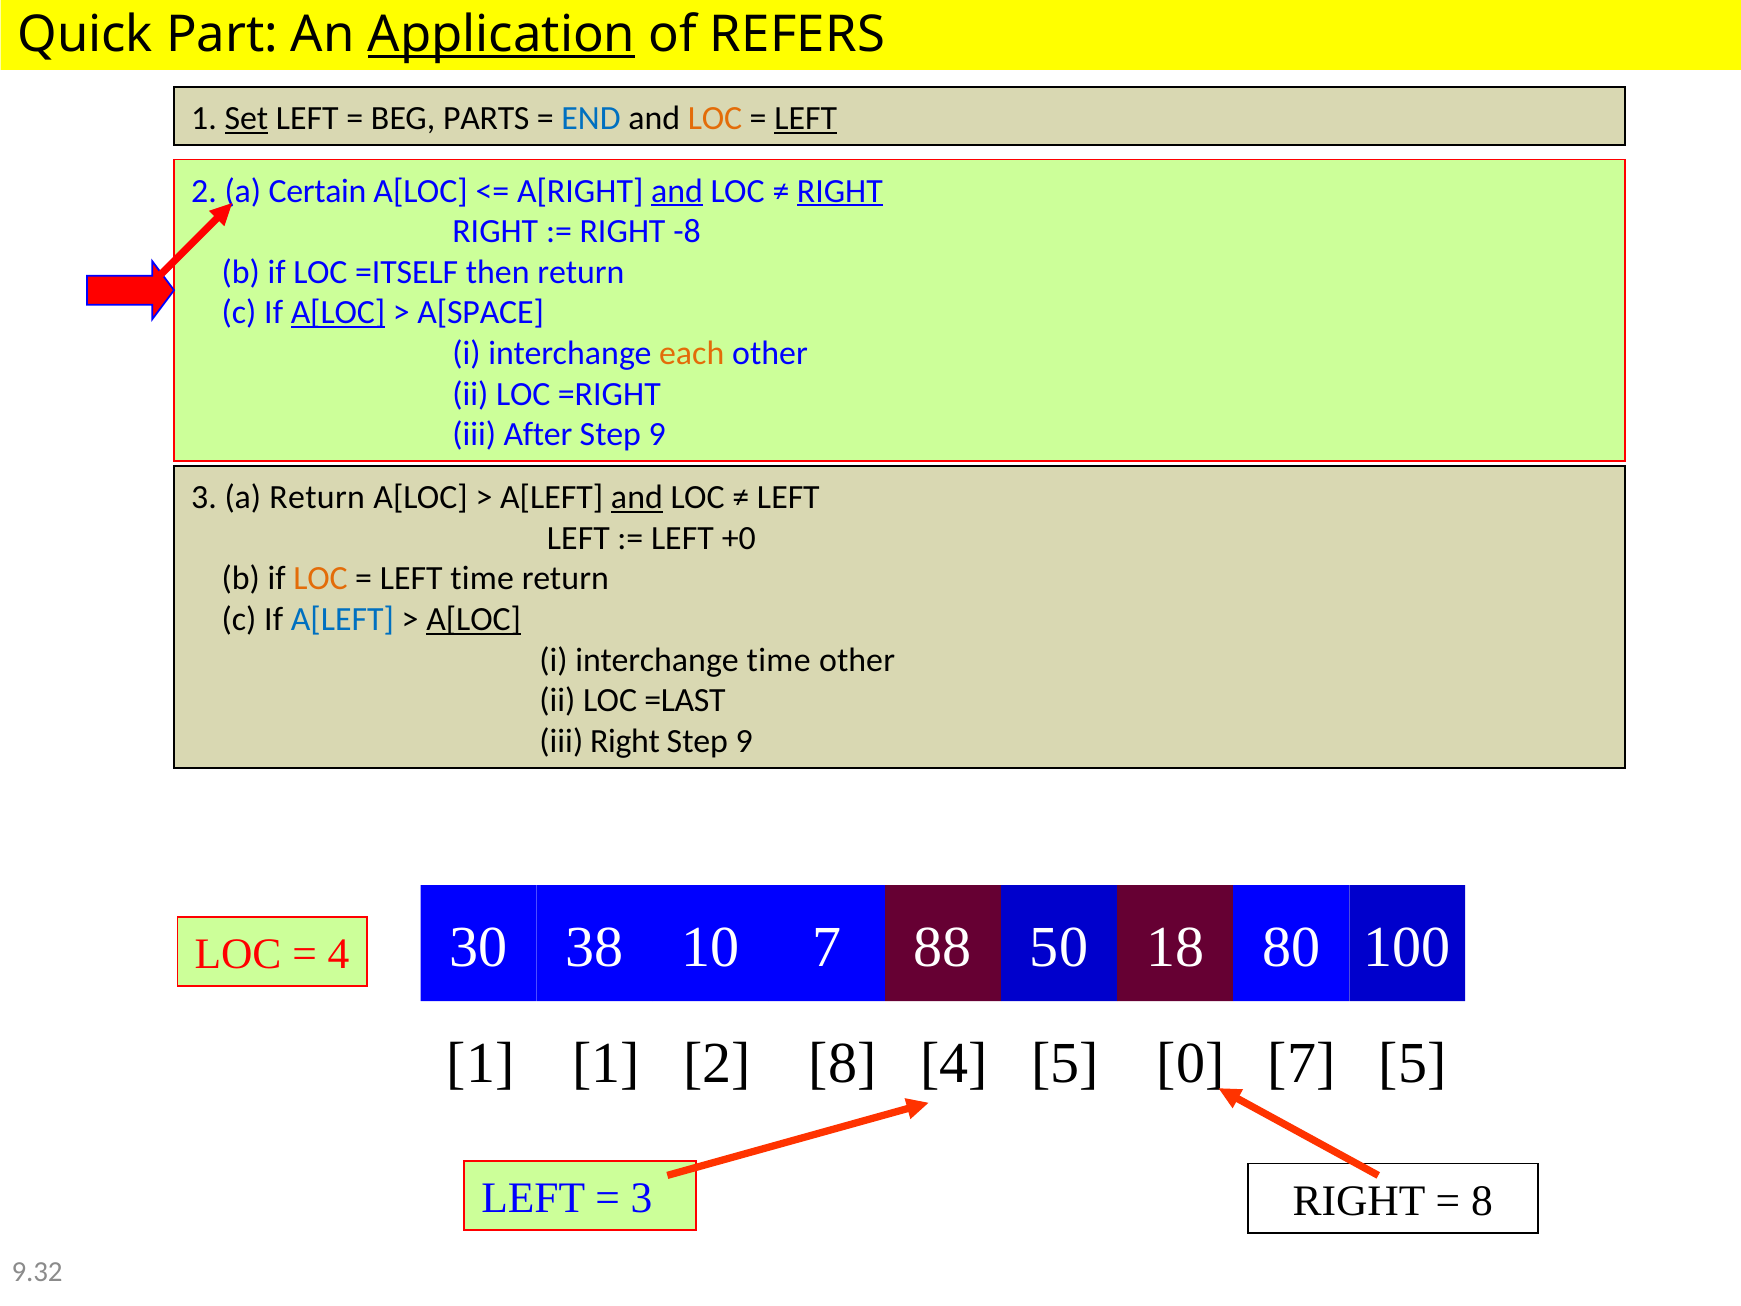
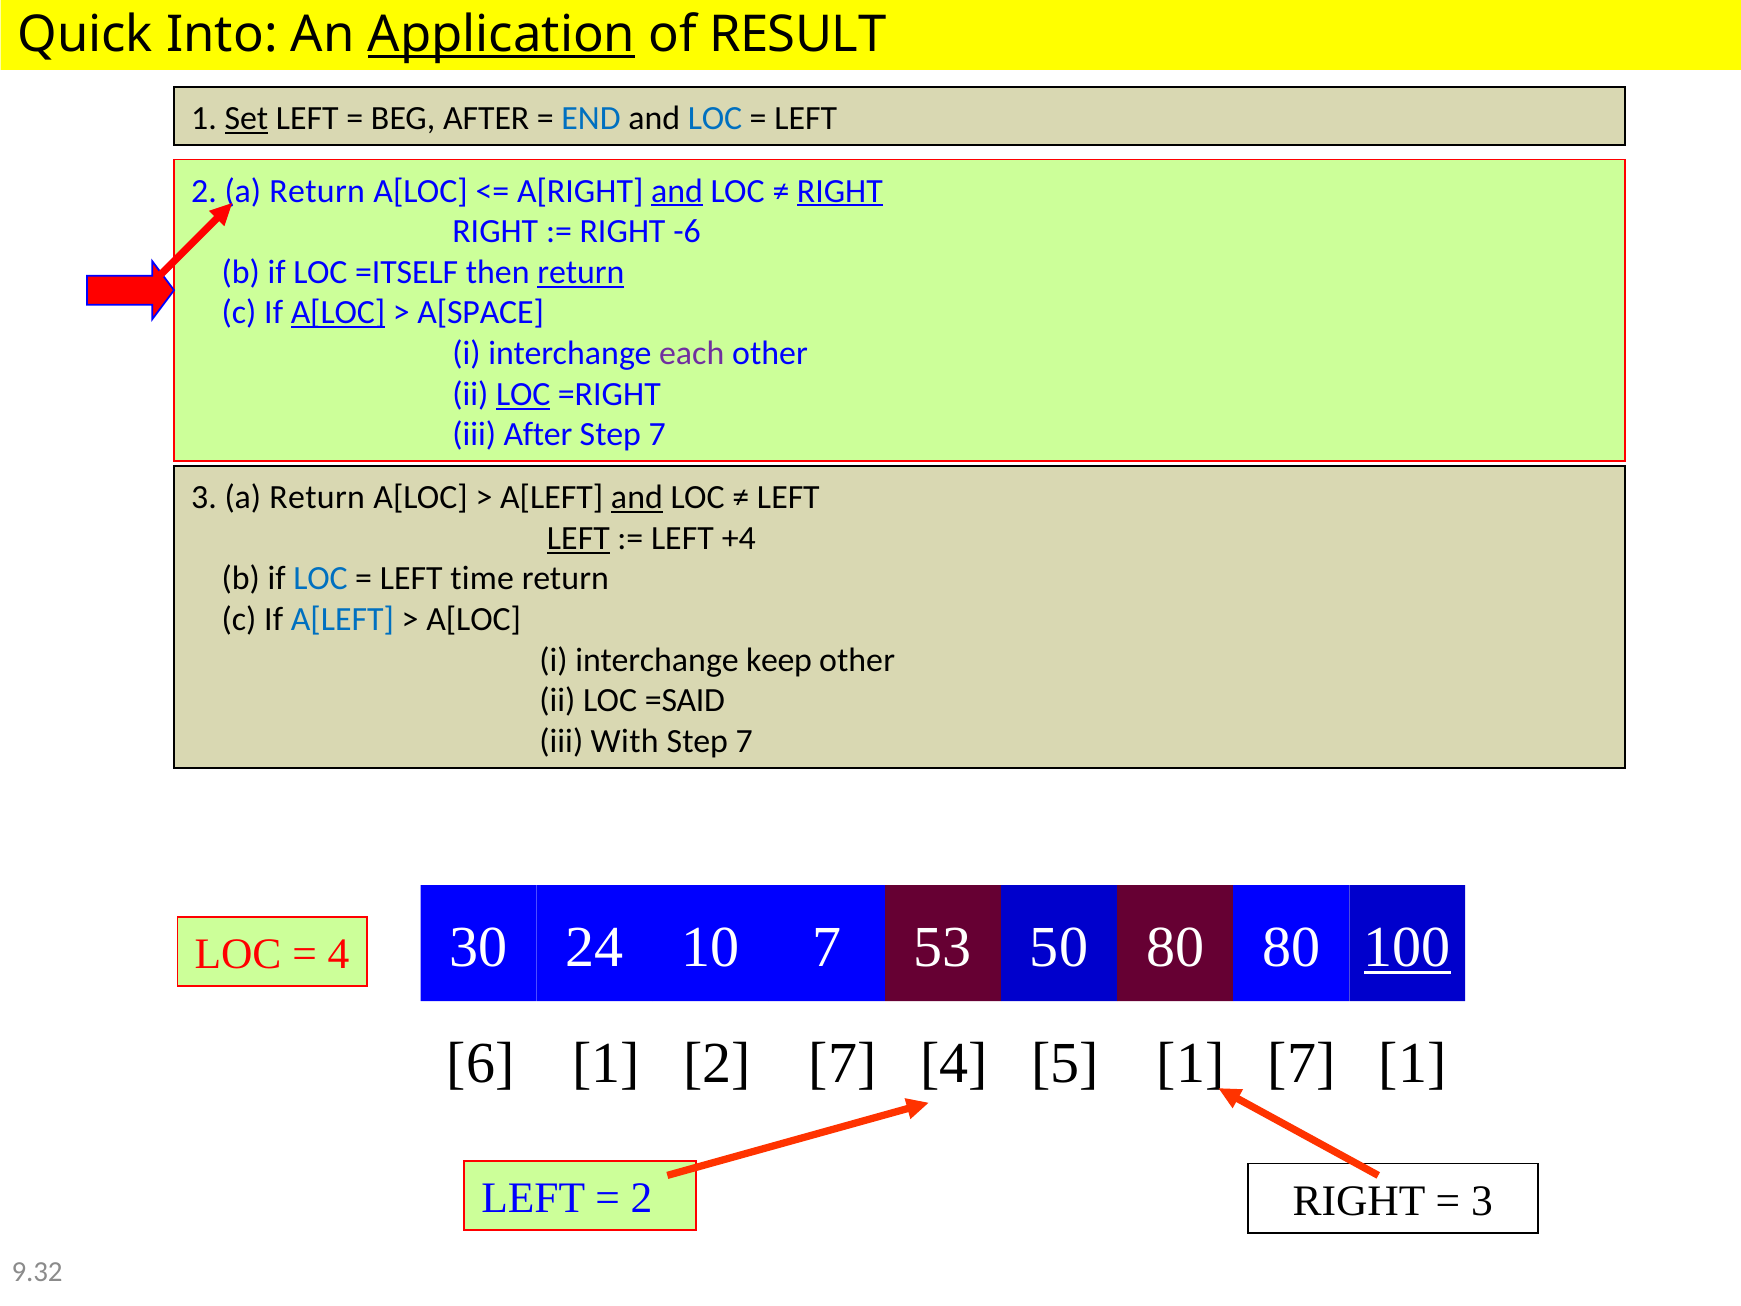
Part: Part -> Into
REFERS: REFERS -> RESULT
BEG PARTS: PARTS -> AFTER
LOC at (715, 118) colour: orange -> blue
LEFT at (806, 118) underline: present -> none
2 a Certain: Certain -> Return
-8: -8 -> -6
return at (581, 272) underline: none -> present
each colour: orange -> purple
LOC at (523, 394) underline: none -> present
9 at (657, 435): 9 -> 7
LEFT at (578, 538) underline: none -> present
+0: +0 -> +4
LOC at (321, 579) colour: orange -> blue
A[LOC at (474, 619) underline: present -> none
interchange time: time -> keep
=LAST: =LAST -> =SAID
iii Right: Right -> With
9 at (744, 741): 9 -> 7
38: 38 -> 24
88: 88 -> 53
50 18: 18 -> 80
100 underline: none -> present
1 at (481, 1063): 1 -> 6
2 8: 8 -> 7
5 0: 0 -> 1
5 at (1413, 1063): 5 -> 1
3 at (642, 1198): 3 -> 2
8 at (1482, 1201): 8 -> 3
